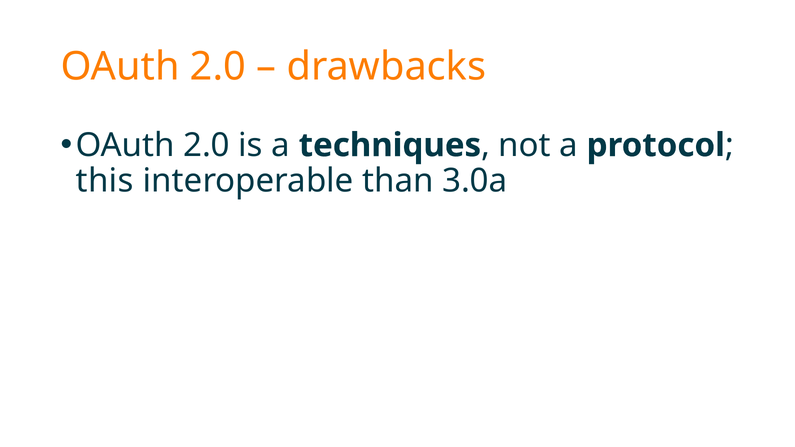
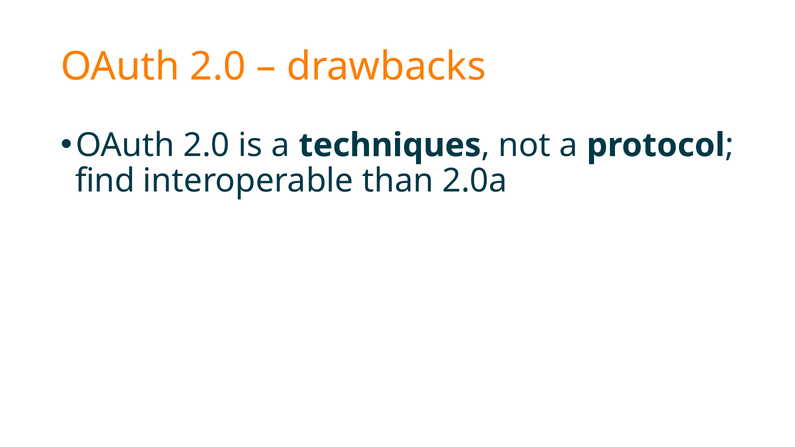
this: this -> find
3.0a: 3.0a -> 2.0a
